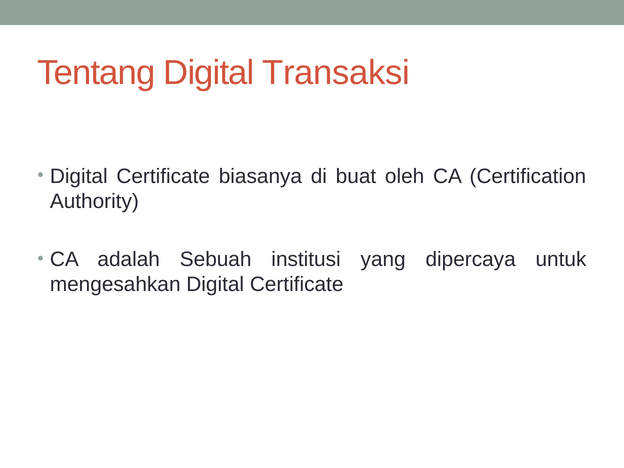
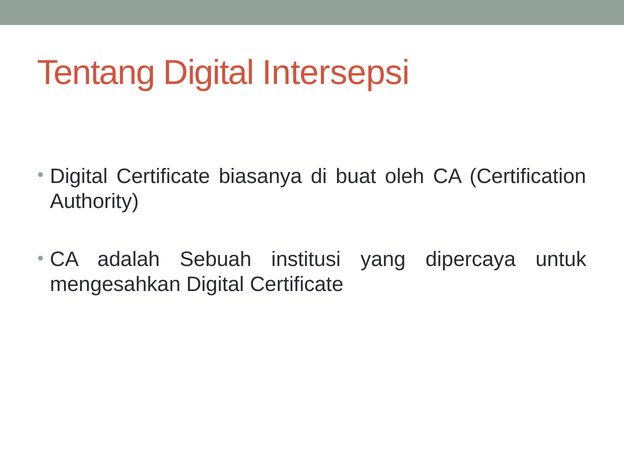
Transaksi: Transaksi -> Intersepsi
